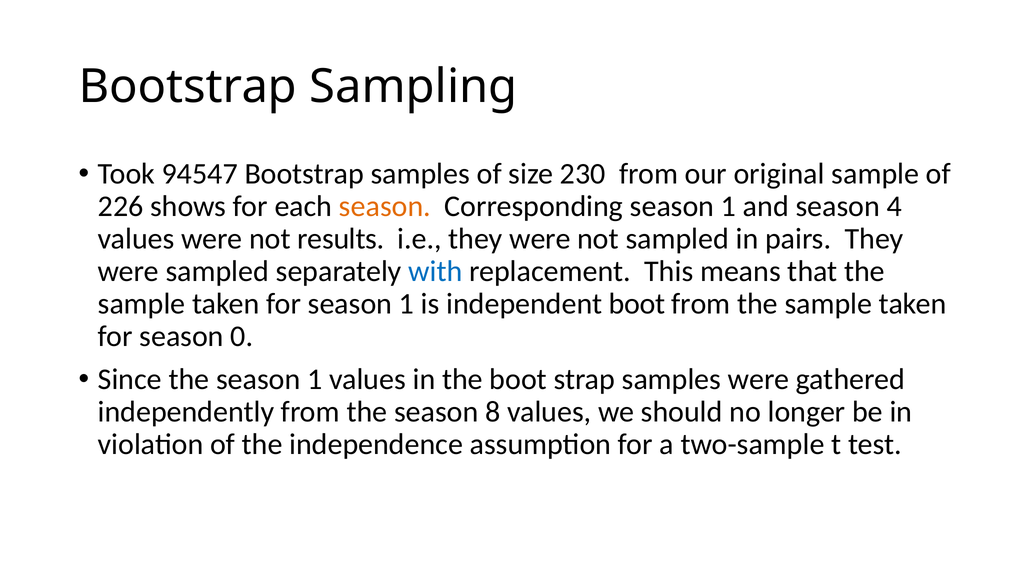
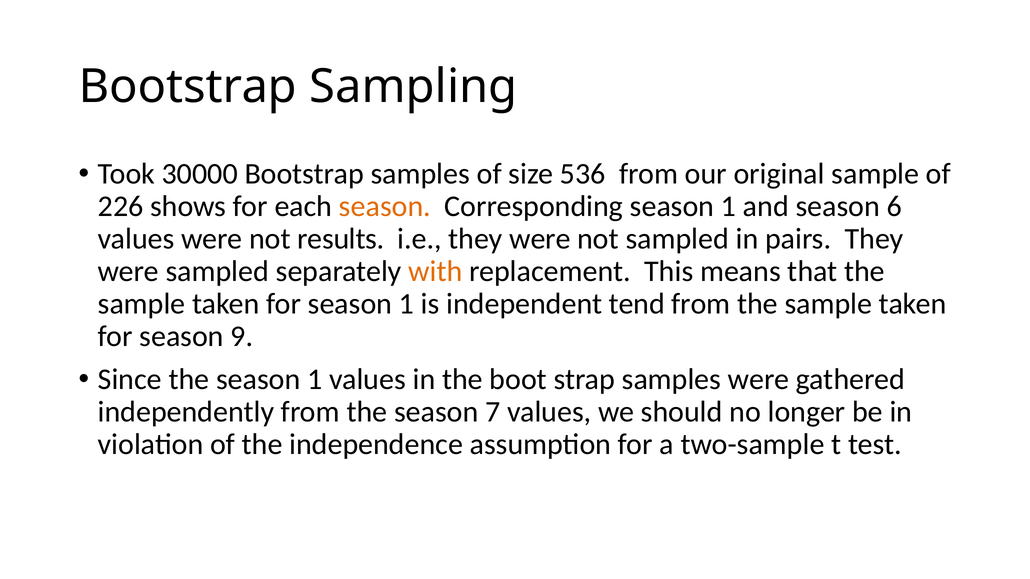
94547: 94547 -> 30000
230: 230 -> 536
4: 4 -> 6
with colour: blue -> orange
independent boot: boot -> tend
0: 0 -> 9
8: 8 -> 7
